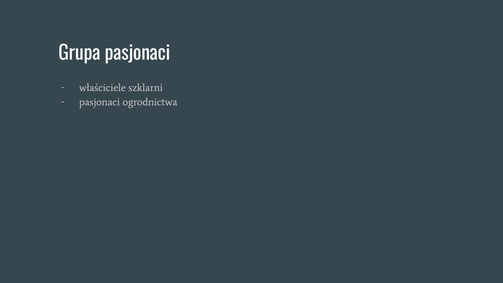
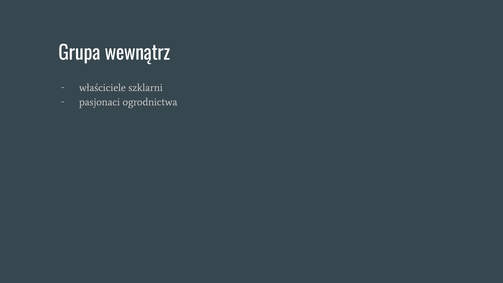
Grupa pasjonaci: pasjonaci -> wewnątrz
